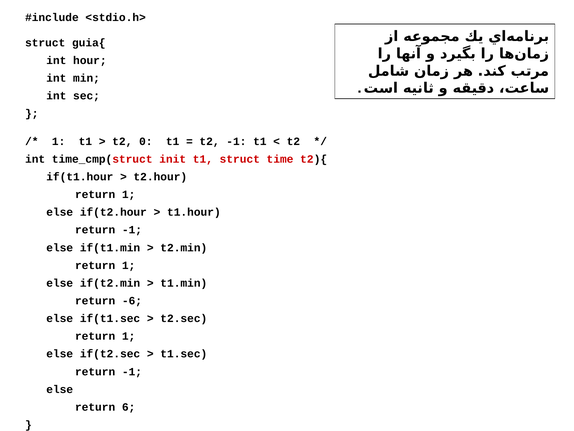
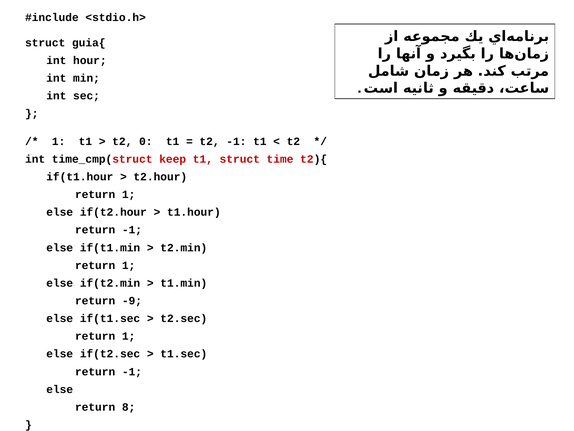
init: init -> keep
-6: -6 -> -9
6: 6 -> 8
